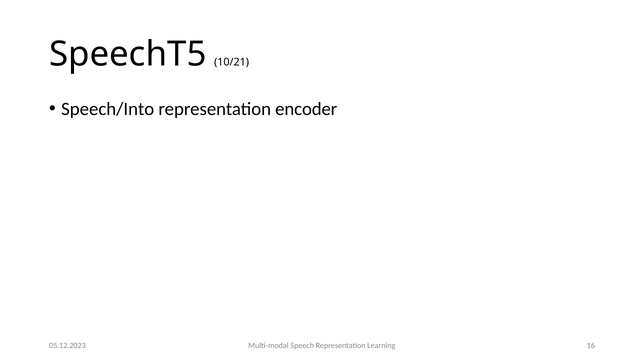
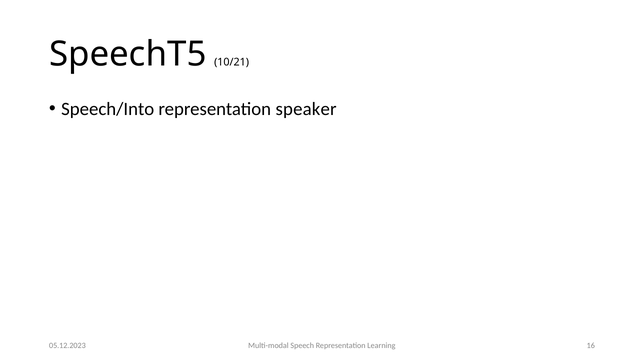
encoder: encoder -> speaker
